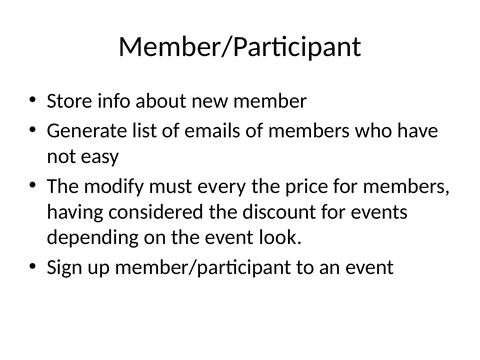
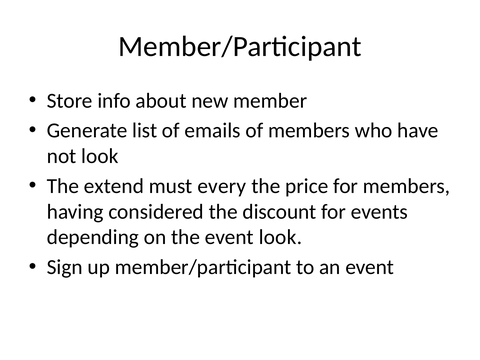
not easy: easy -> look
modify: modify -> extend
